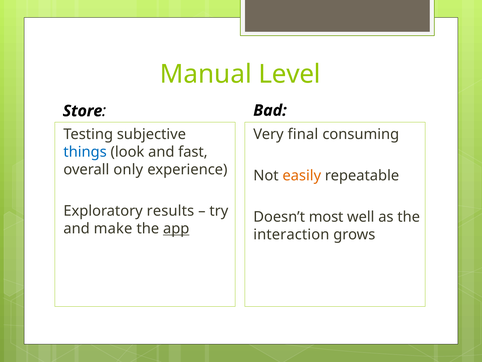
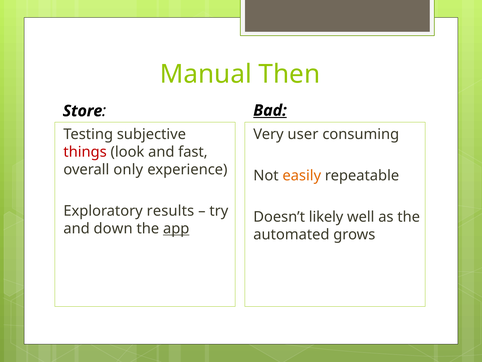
Level: Level -> Then
Bad underline: none -> present
final: final -> user
things colour: blue -> red
most: most -> likely
make: make -> down
interaction: interaction -> automated
